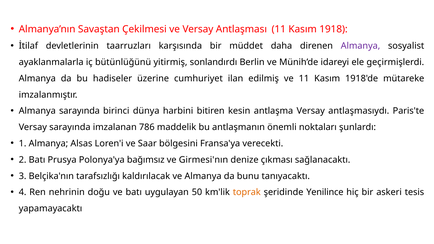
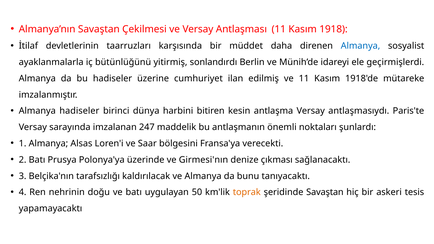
Almanya at (361, 46) colour: purple -> blue
Almanya sarayında: sarayında -> hadiseler
786: 786 -> 247
bağımsız: bağımsız -> üzerinde
şeridinde Yenilince: Yenilince -> Savaştan
